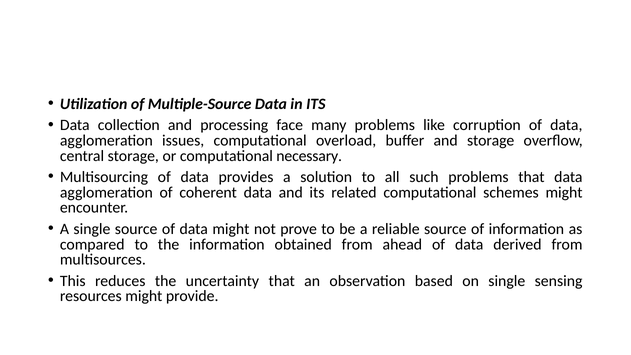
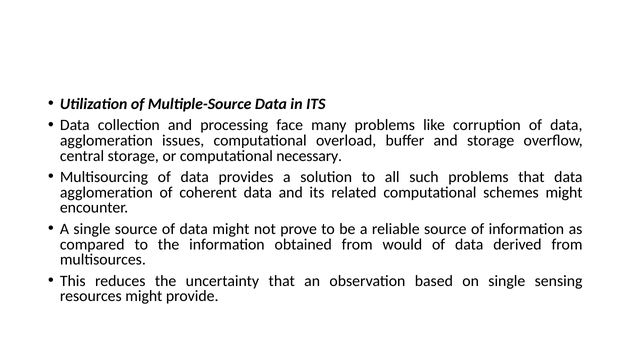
ahead: ahead -> would
